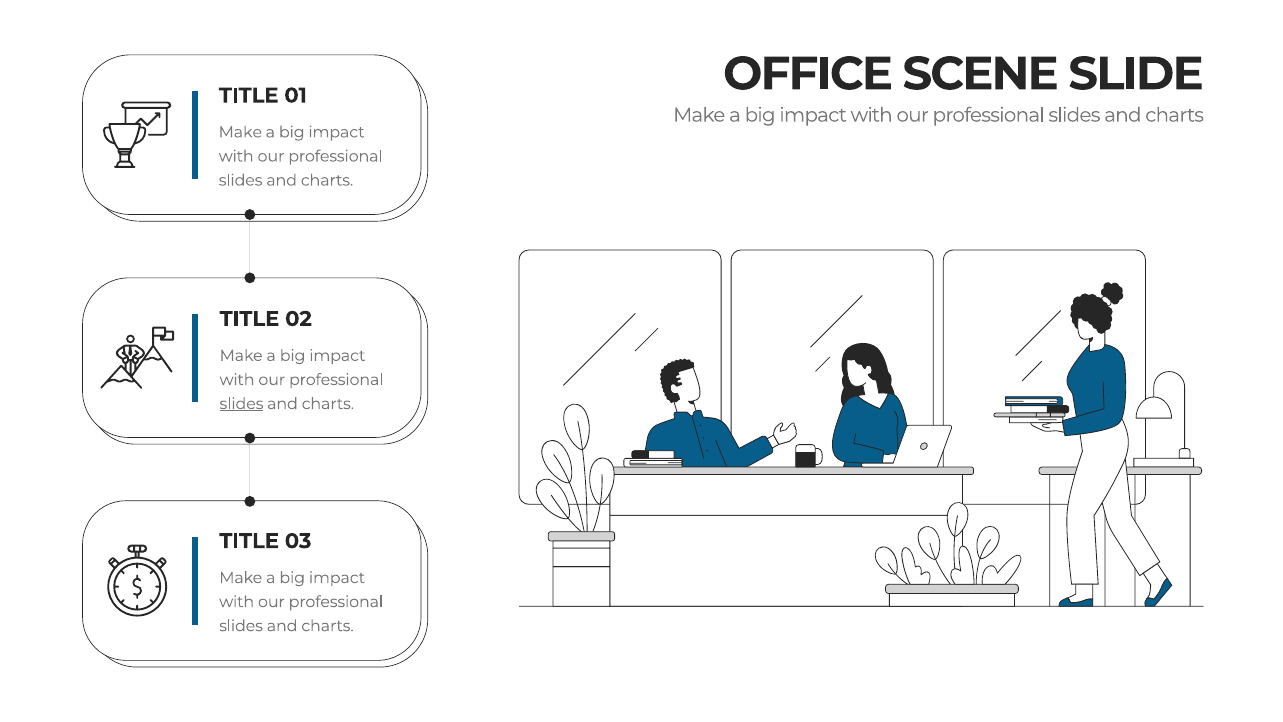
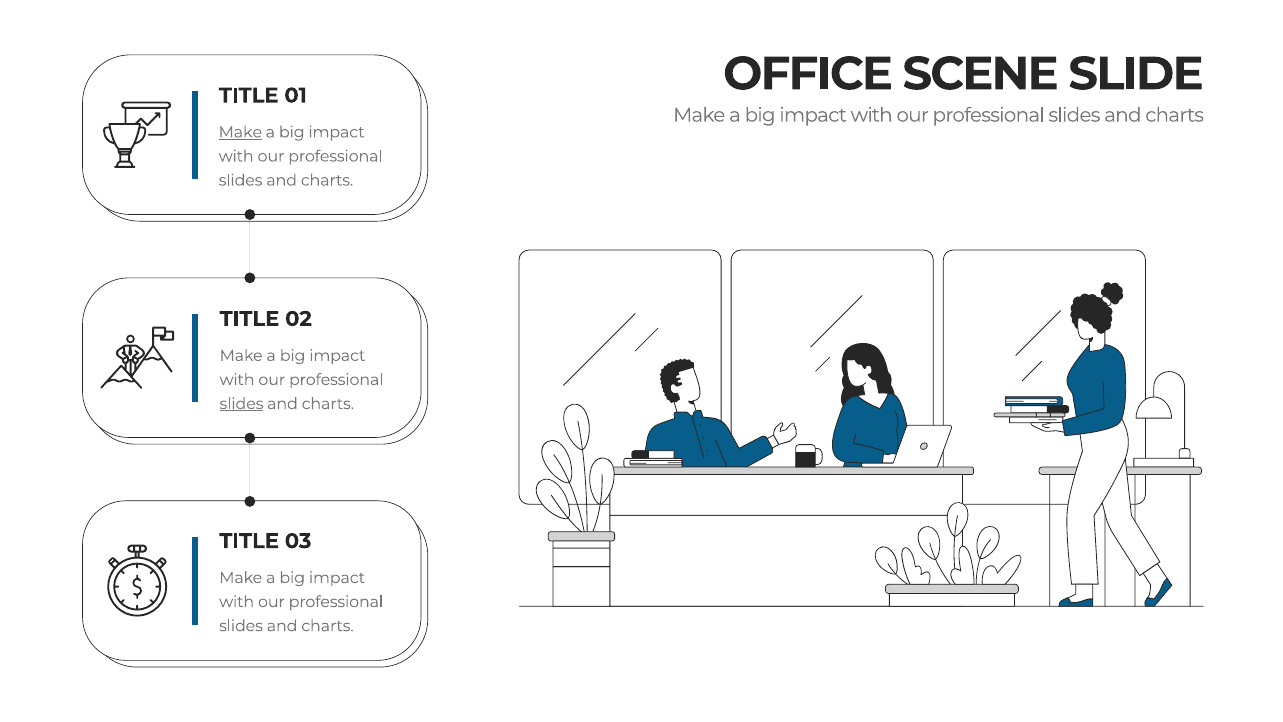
Make at (240, 132) underline: none -> present
